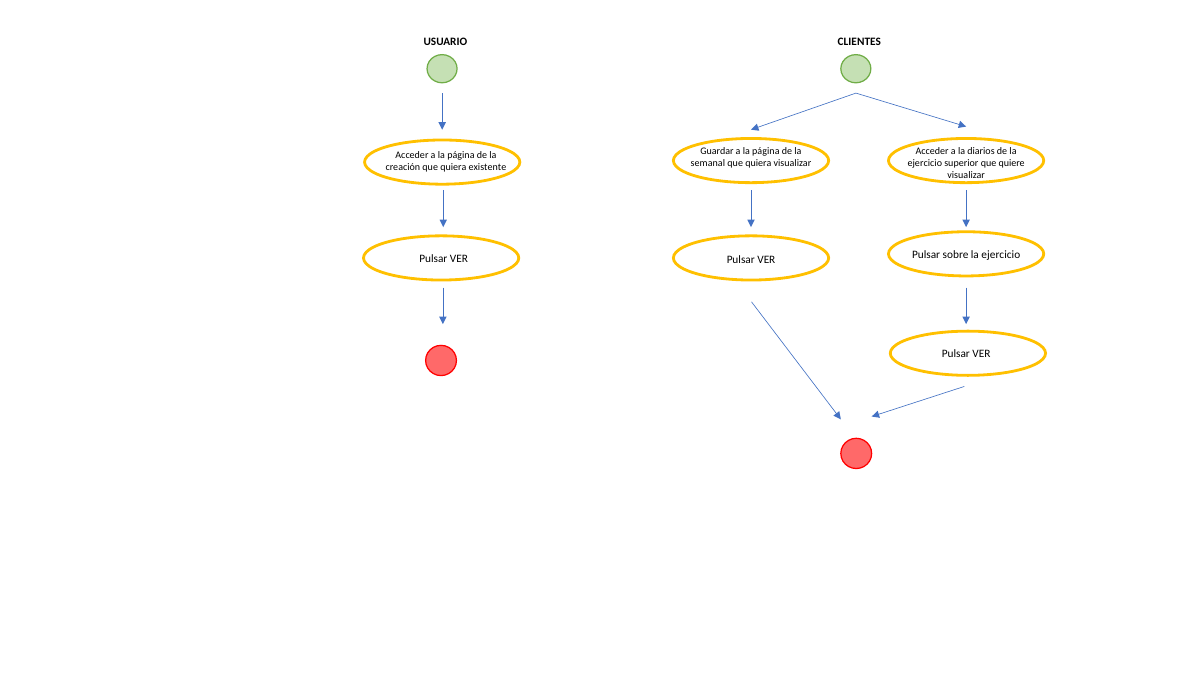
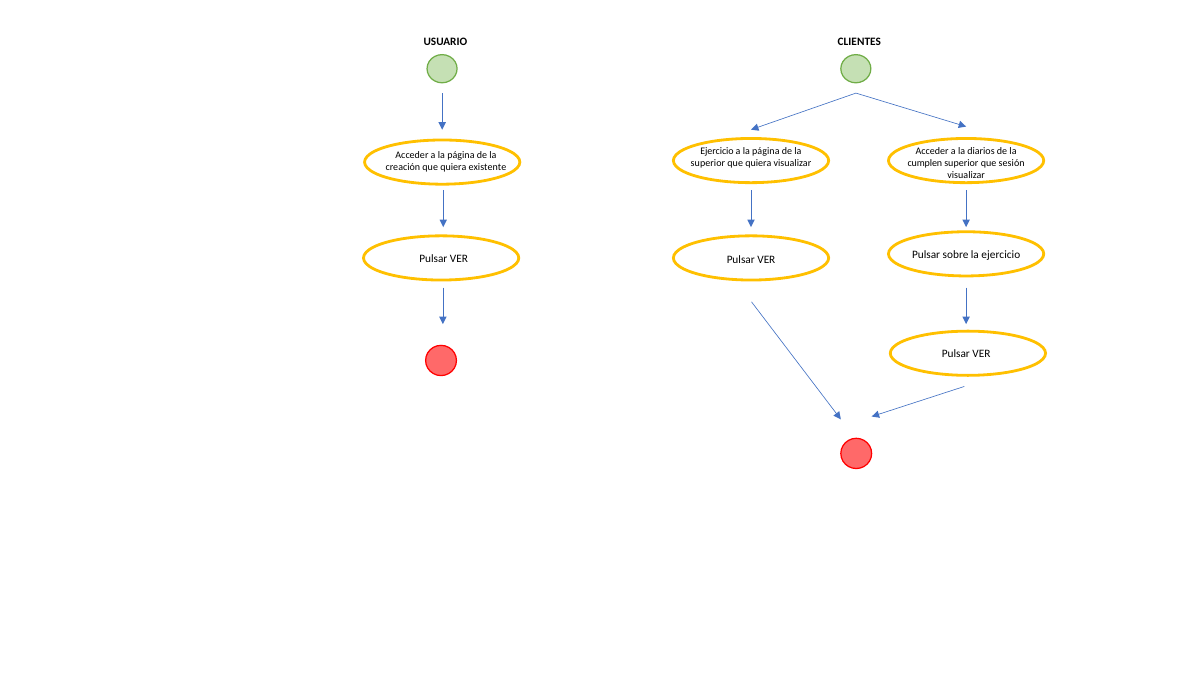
Guardar at (717, 151): Guardar -> Ejercicio
semanal at (708, 163): semanal -> superior
ejercicio at (925, 163): ejercicio -> cumplen
quiere: quiere -> sesión
